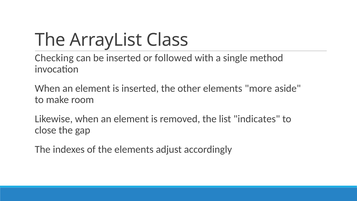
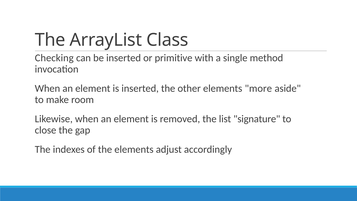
followed: followed -> primitive
indicates: indicates -> signature
